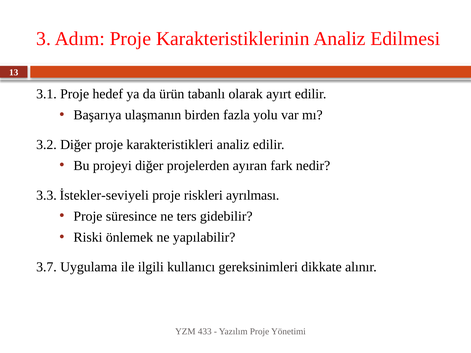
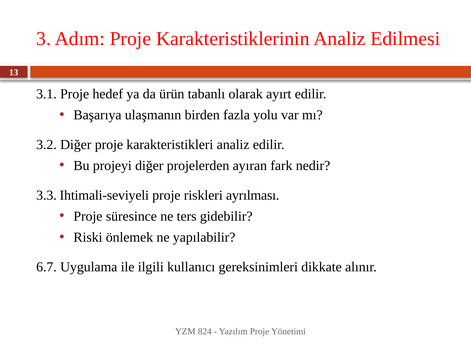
İstekler-seviyeli: İstekler-seviyeli -> Ihtimali-seviyeli
3.7: 3.7 -> 6.7
433: 433 -> 824
